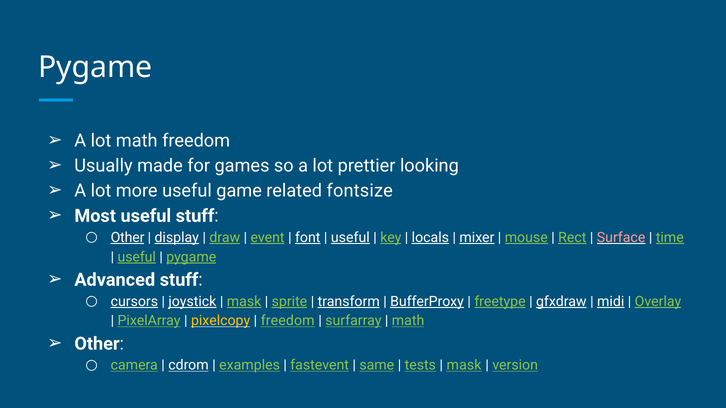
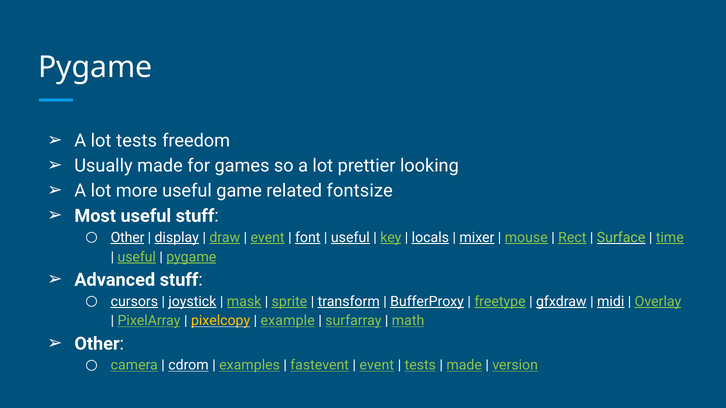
lot math: math -> tests
Surface colour: pink -> light green
freedom at (288, 321): freedom -> example
same at (377, 366): same -> event
mask at (464, 366): mask -> made
